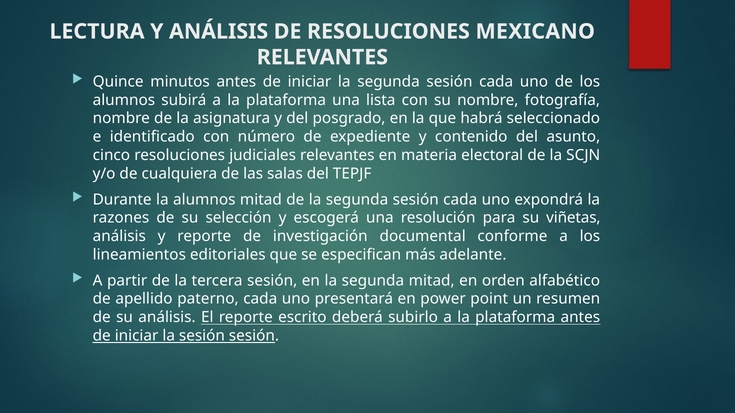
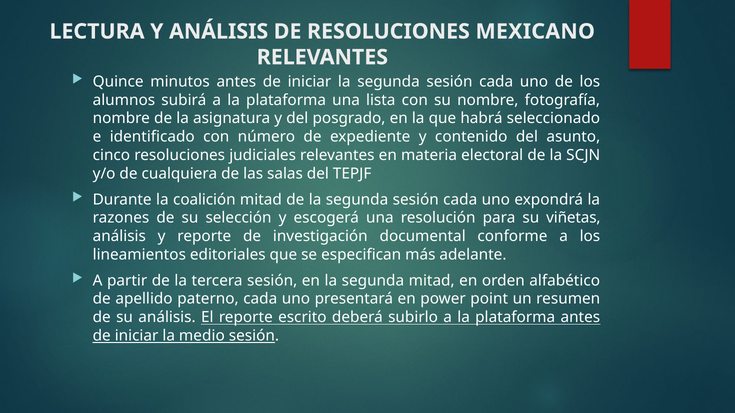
la alumnos: alumnos -> coalición
la sesión: sesión -> medio
